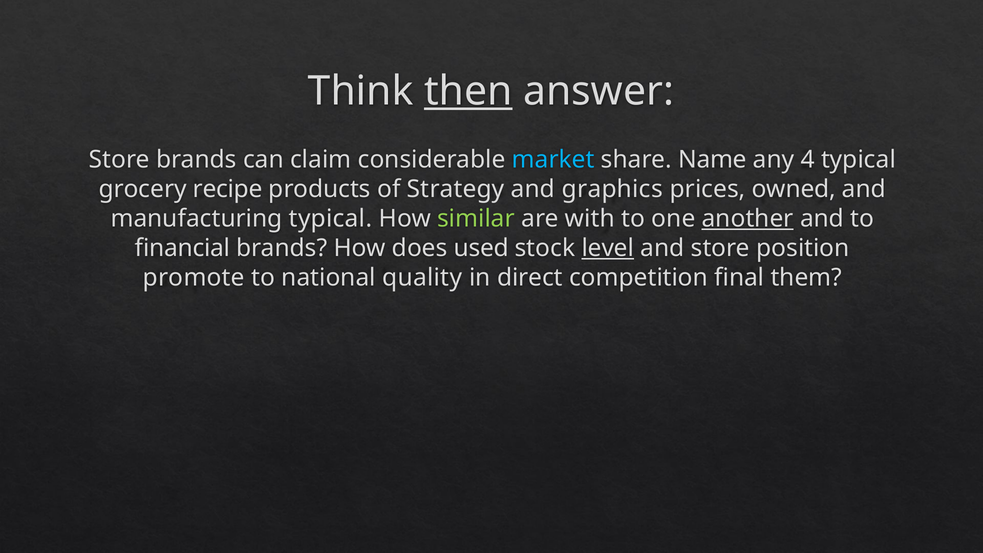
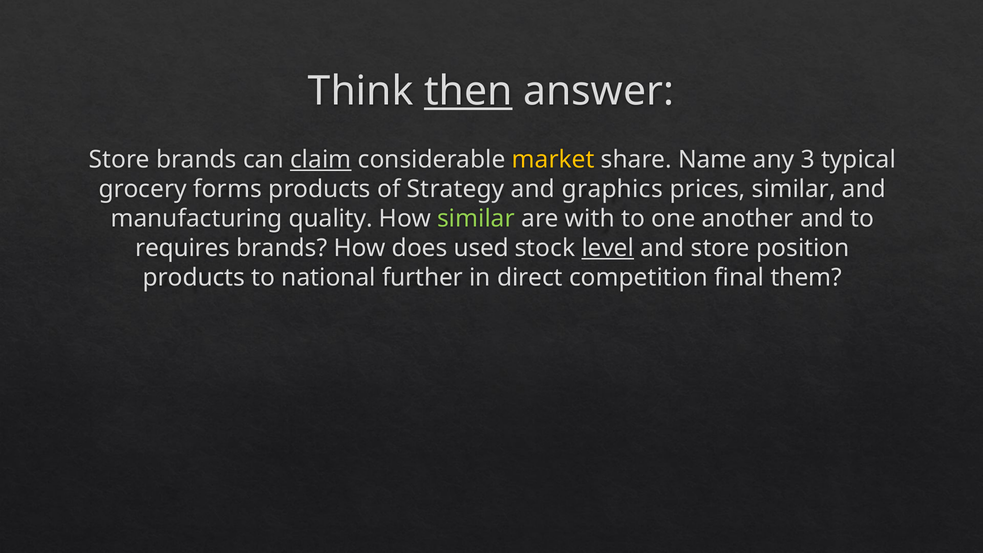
claim underline: none -> present
market colour: light blue -> yellow
4: 4 -> 3
recipe: recipe -> forms
prices owned: owned -> similar
manufacturing typical: typical -> quality
another underline: present -> none
financial: financial -> requires
promote at (194, 278): promote -> products
quality: quality -> further
